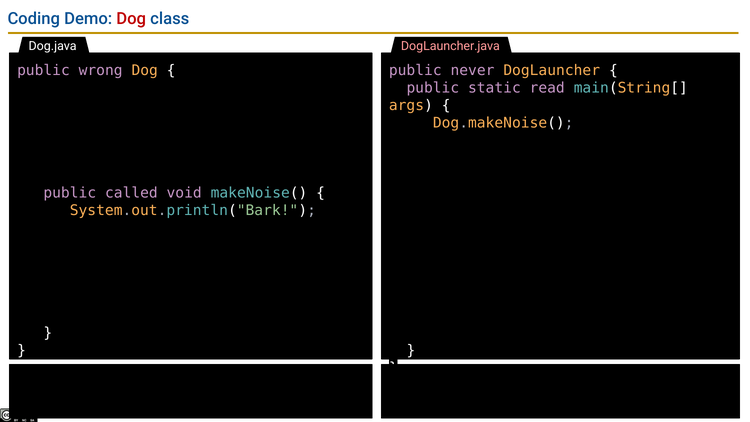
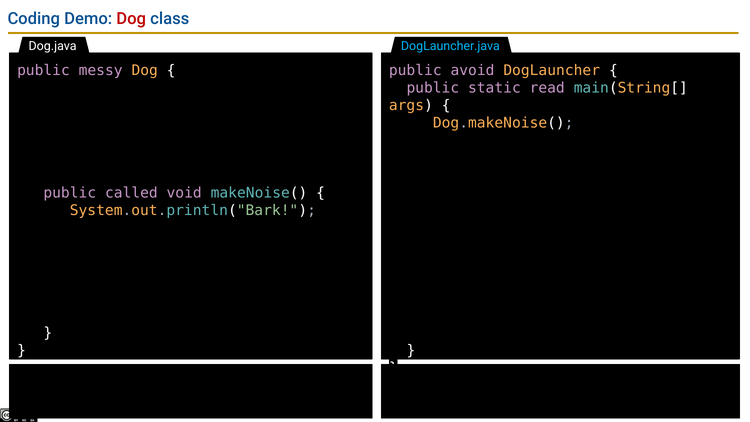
DogLauncher.java colour: pink -> light blue
wrong: wrong -> messy
never: never -> avoid
